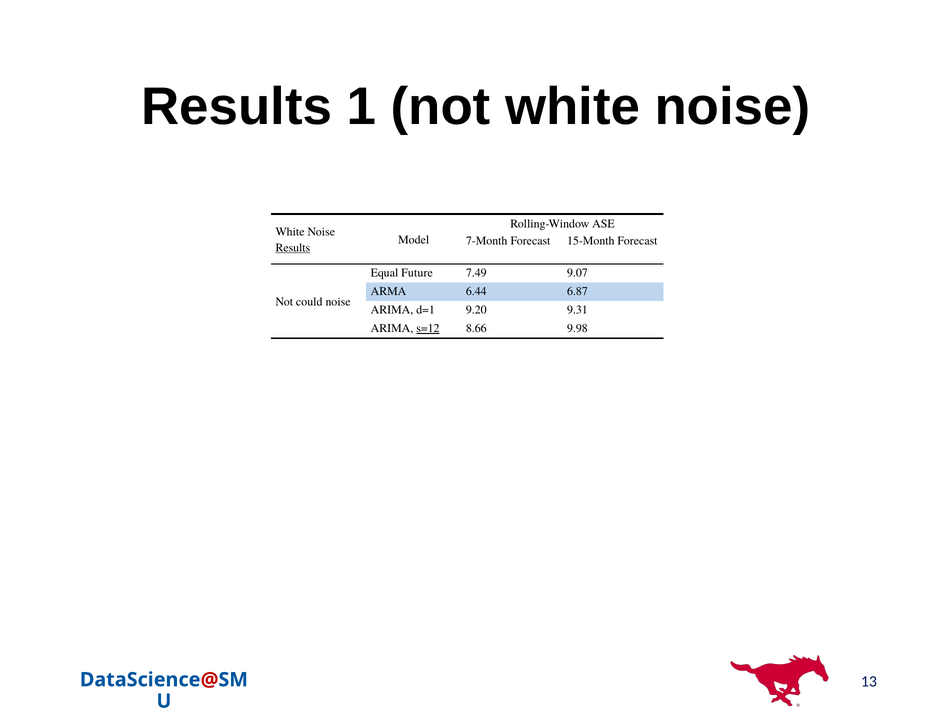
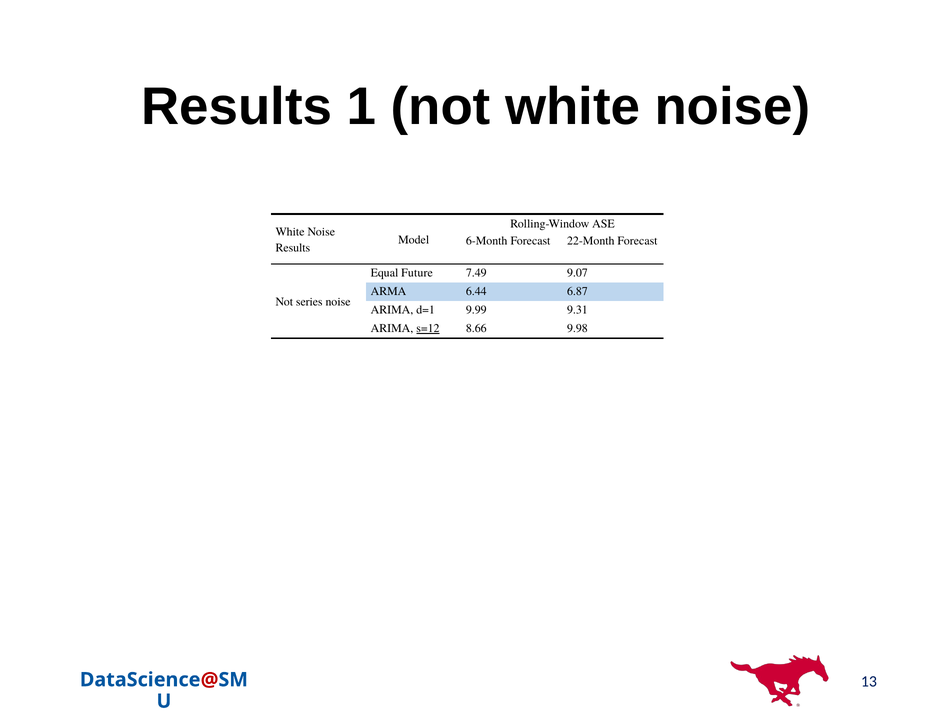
7-Month: 7-Month -> 6-Month
15-Month: 15-Month -> 22-Month
Results at (293, 248) underline: present -> none
could: could -> series
9.20: 9.20 -> 9.99
